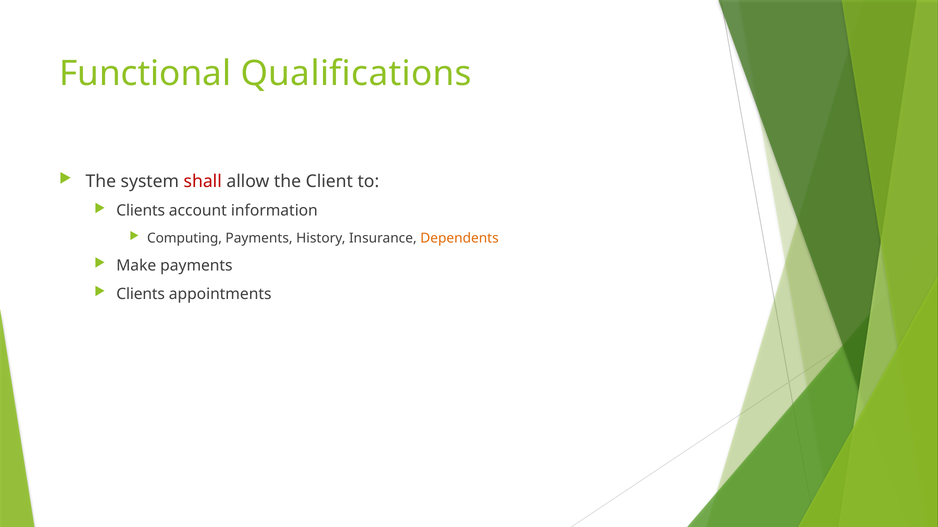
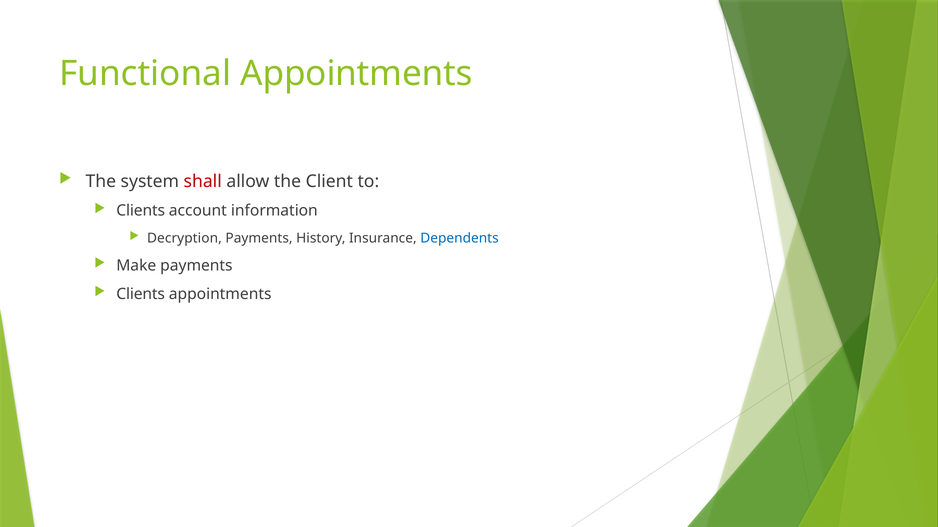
Functional Qualifications: Qualifications -> Appointments
Computing: Computing -> Decryption
Dependents colour: orange -> blue
